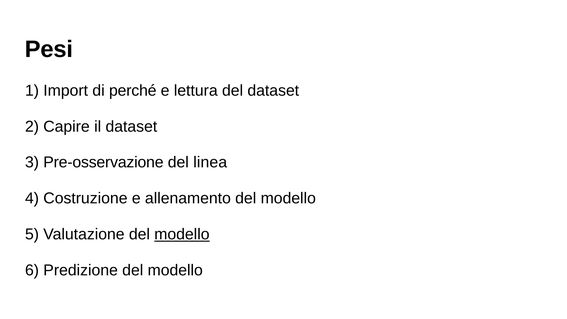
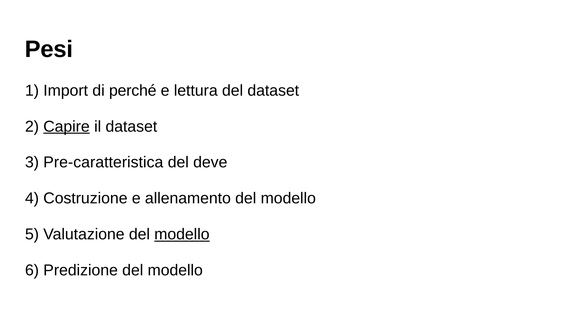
Capire underline: none -> present
Pre-osservazione: Pre-osservazione -> Pre-caratteristica
linea: linea -> deve
